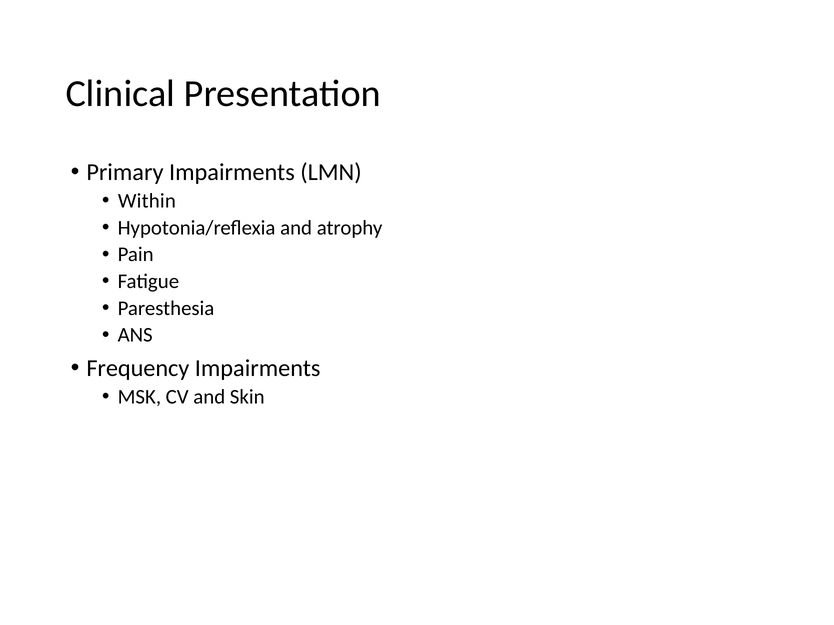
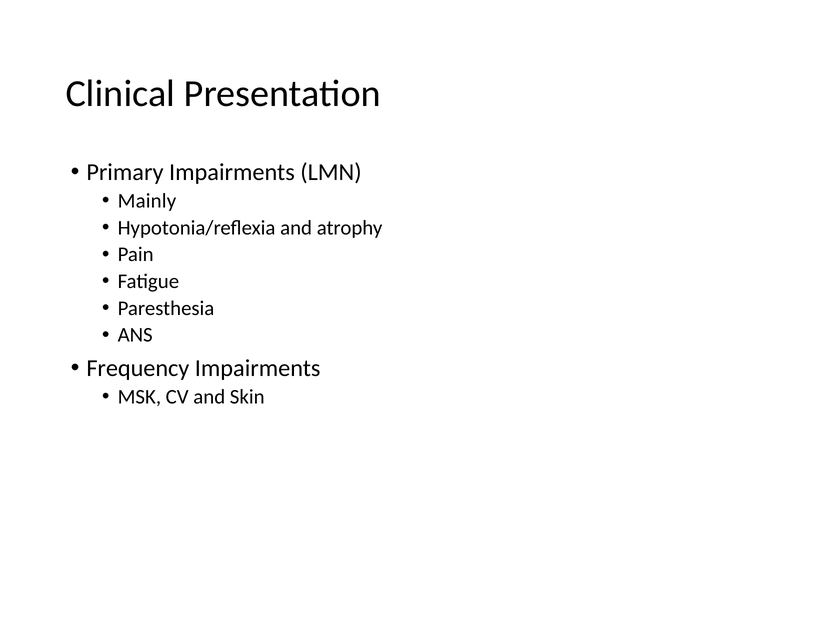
Within: Within -> Mainly
